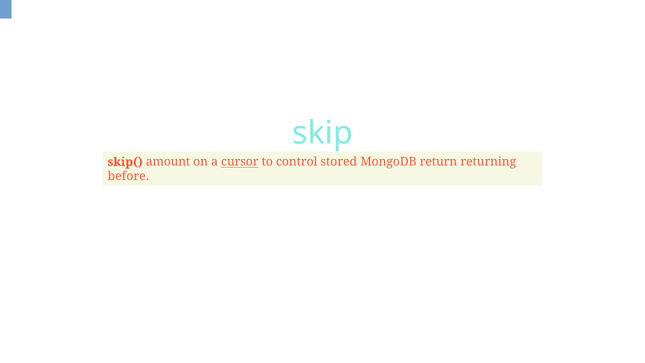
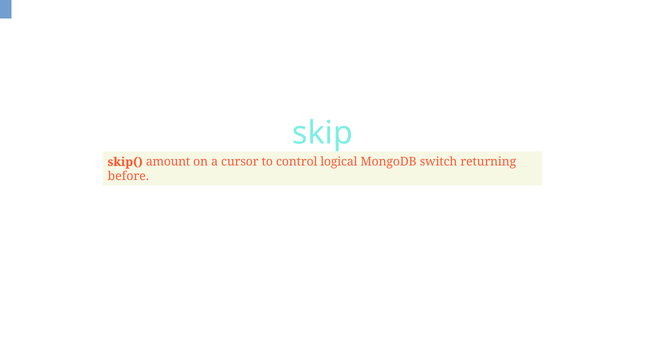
cursor underline: present -> none
stored: stored -> logical
return: return -> switch
